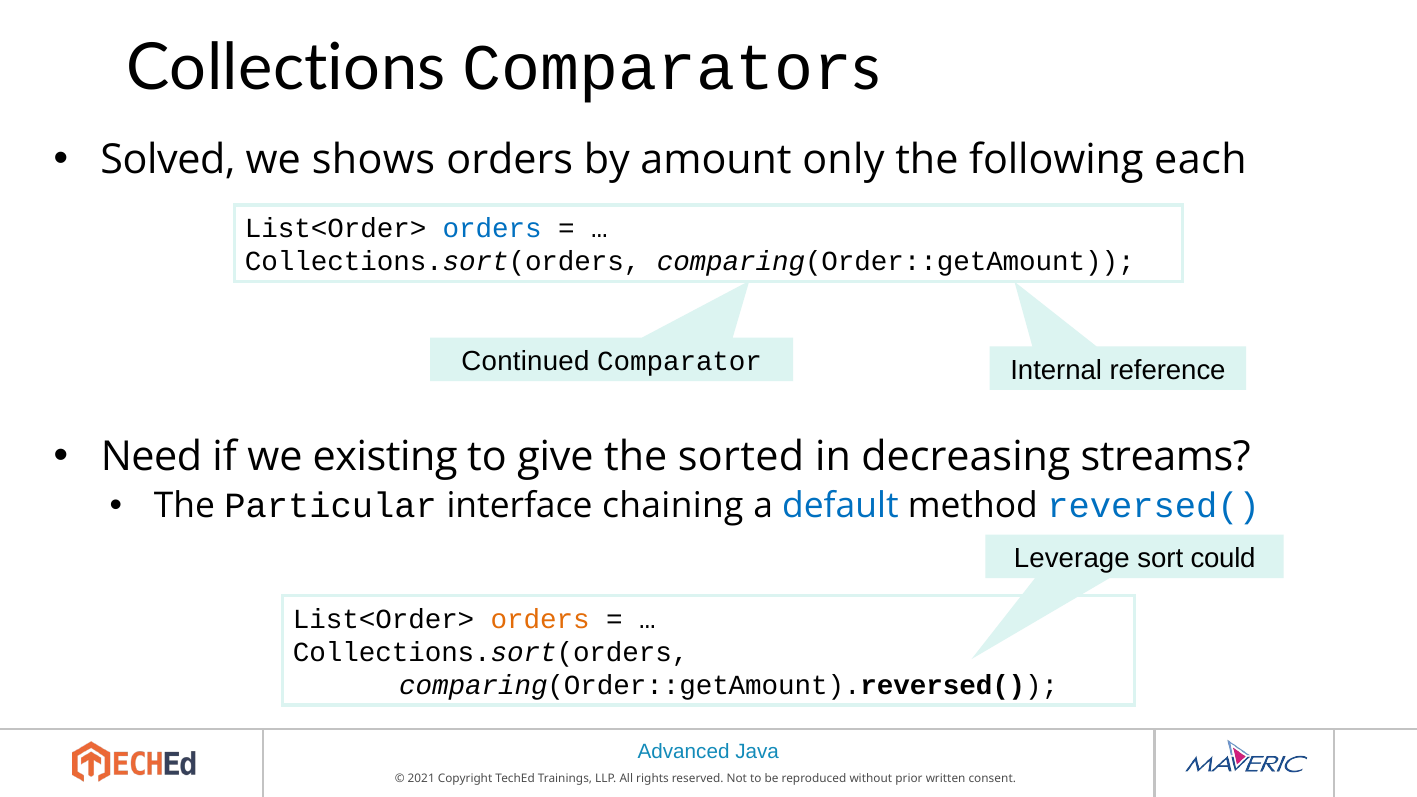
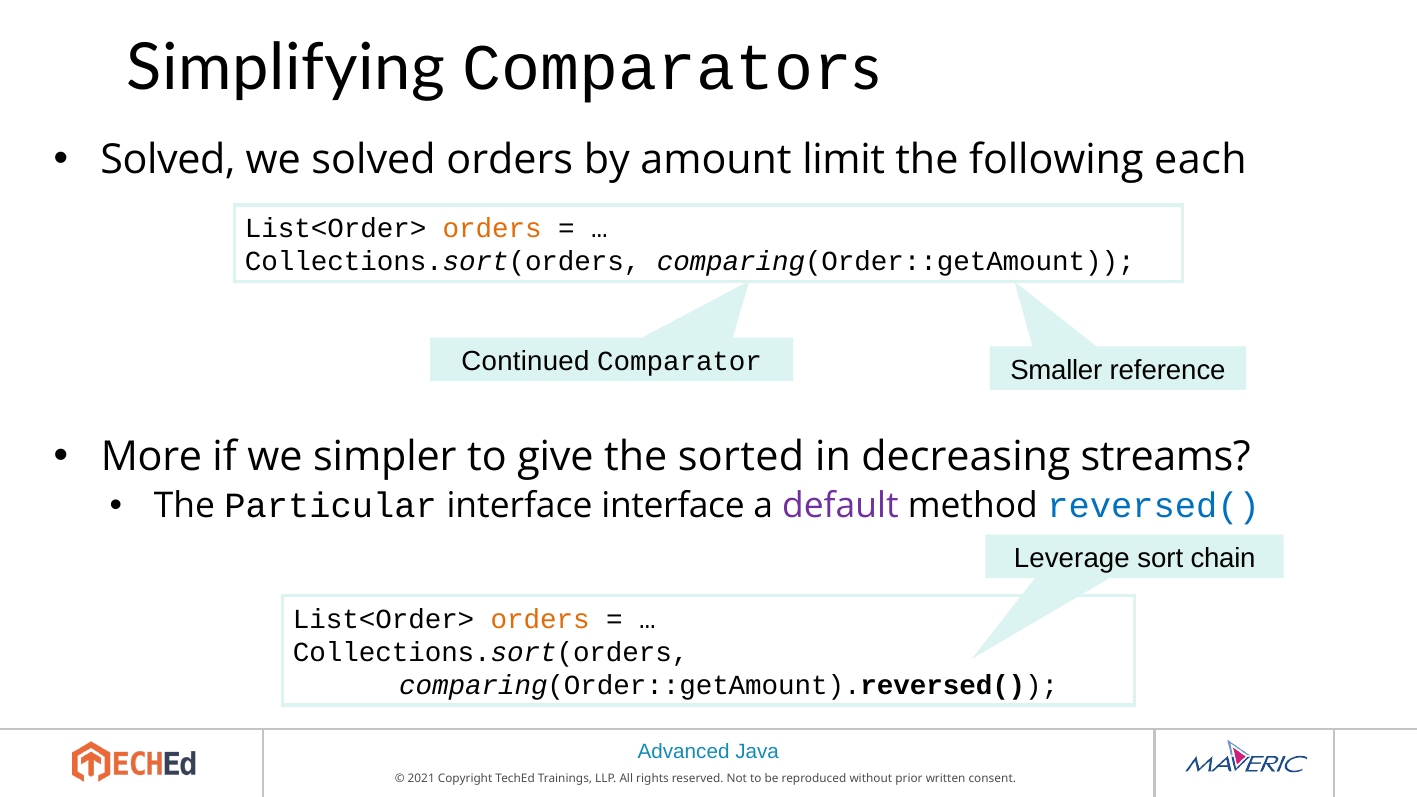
Collections: Collections -> Simplifying
we shows: shows -> solved
only: only -> limit
orders at (492, 229) colour: blue -> orange
Internal: Internal -> Smaller
Need: Need -> More
existing: existing -> simpler
interface chaining: chaining -> interface
default colour: blue -> purple
could: could -> chain
